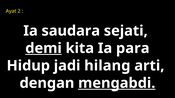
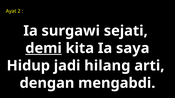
saudara: saudara -> surgawi
para: para -> saya
mengabdi underline: present -> none
